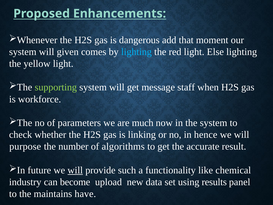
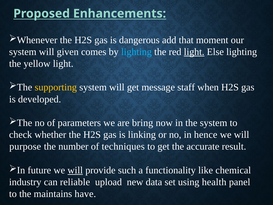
light at (194, 52) underline: none -> present
supporting colour: light green -> yellow
workforce: workforce -> developed
much: much -> bring
algorithms: algorithms -> techniques
become: become -> reliable
results: results -> health
